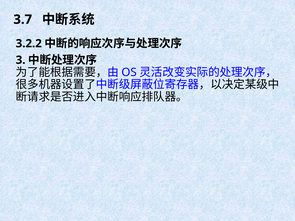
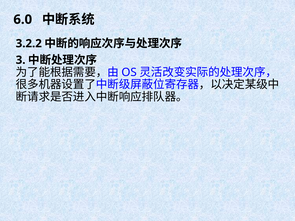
3.7: 3.7 -> 6.0
